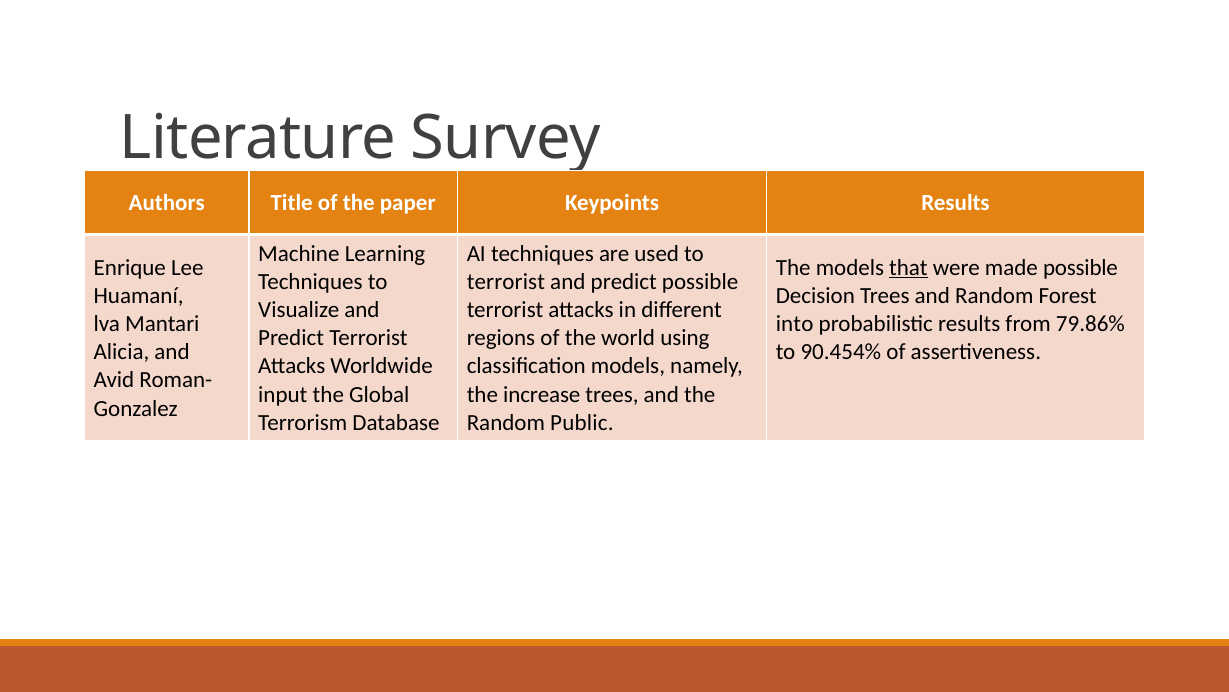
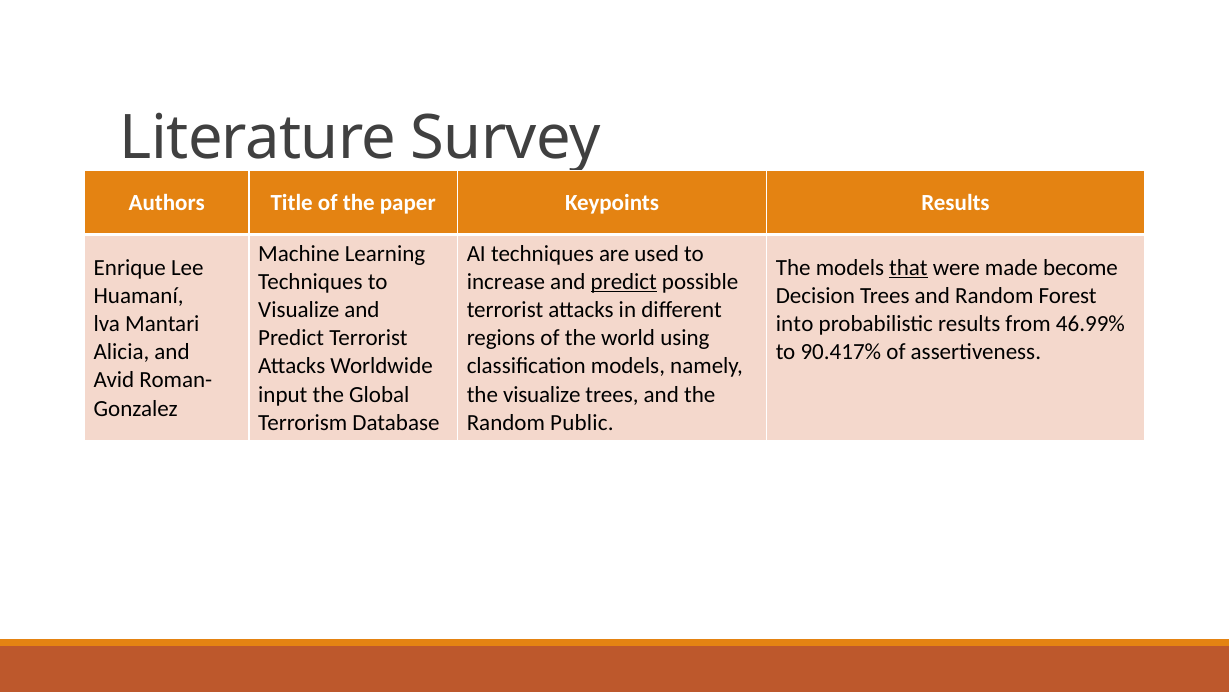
made possible: possible -> become
terrorist at (506, 282): terrorist -> increase
predict at (624, 282) underline: none -> present
79.86%: 79.86% -> 46.99%
90.454%: 90.454% -> 90.417%
the increase: increase -> visualize
